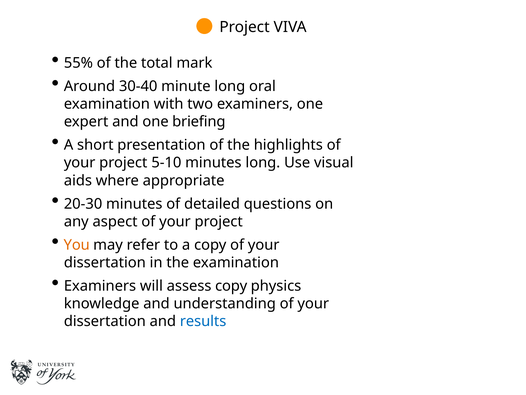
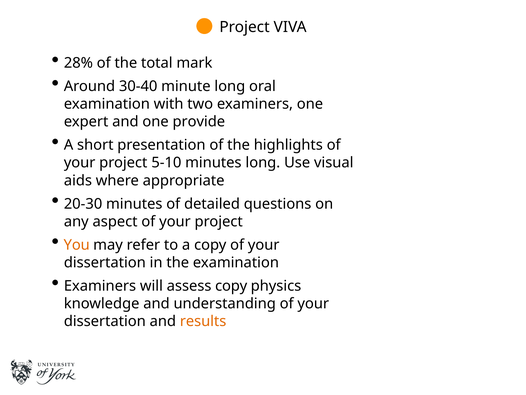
55%: 55% -> 28%
briefing: briefing -> provide
results colour: blue -> orange
